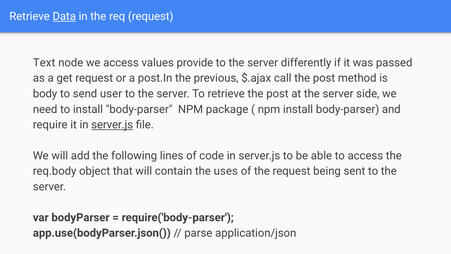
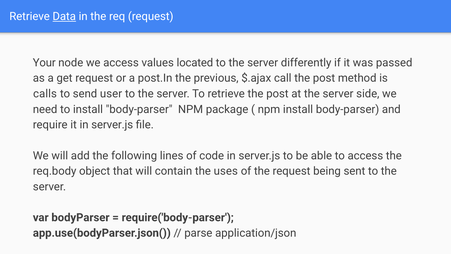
Text: Text -> Your
provide: provide -> located
body: body -> calls
server.js at (112, 125) underline: present -> none
